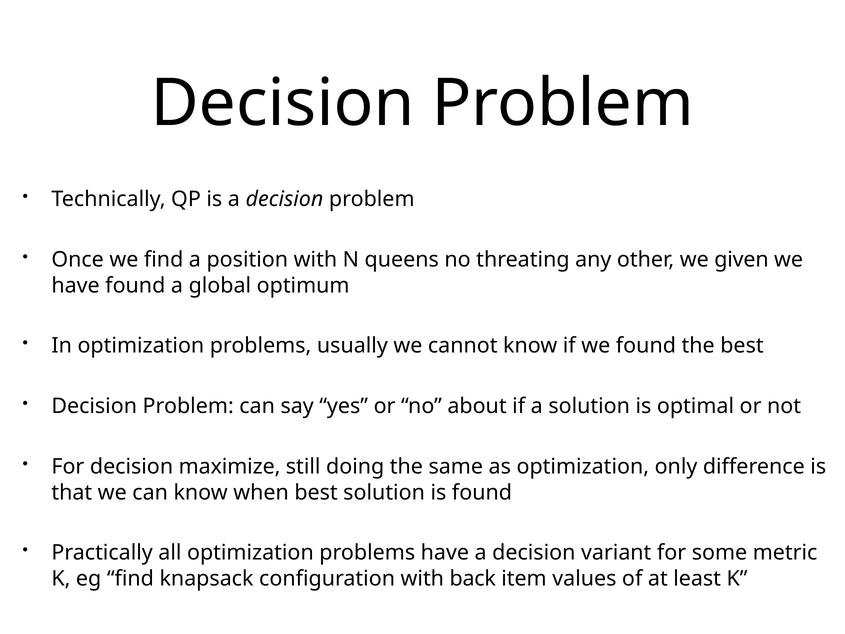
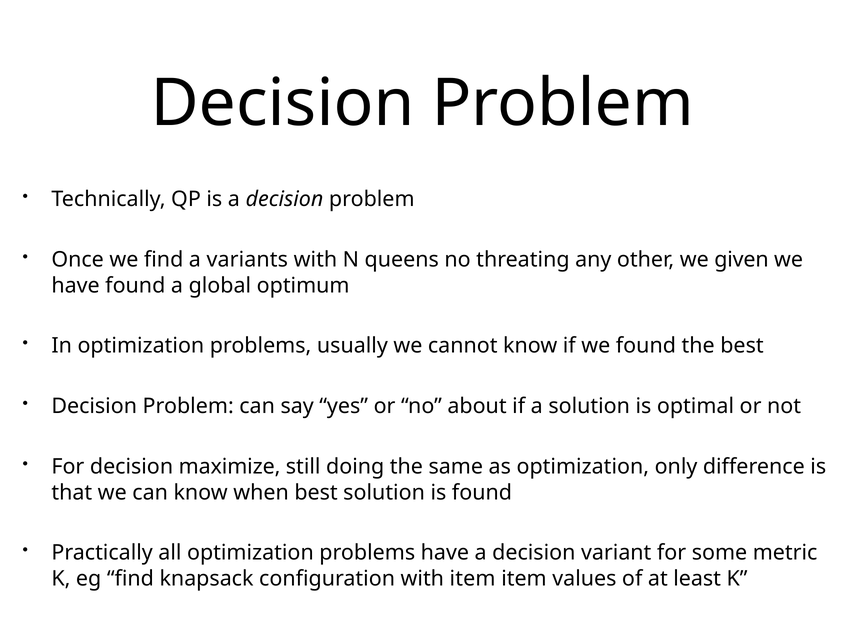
position: position -> variants
with back: back -> item
